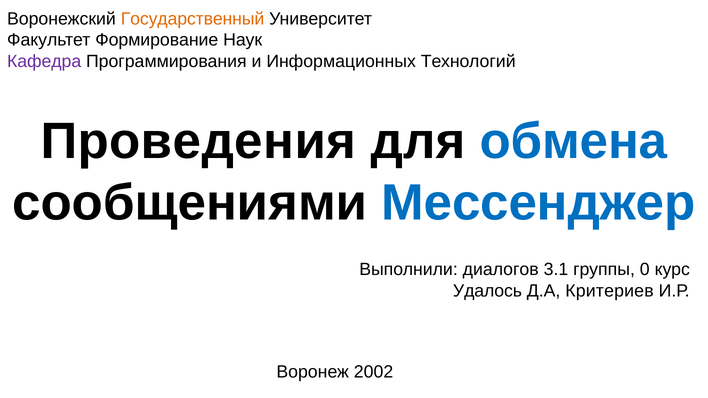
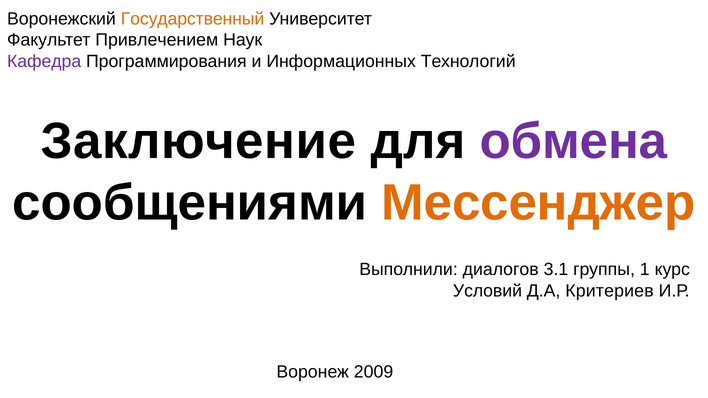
Формирование: Формирование -> Привлечением
Проведения: Проведения -> Заключение
обмена colour: blue -> purple
Мессенджер colour: blue -> orange
0: 0 -> 1
Удалось: Удалось -> Условий
2002: 2002 -> 2009
